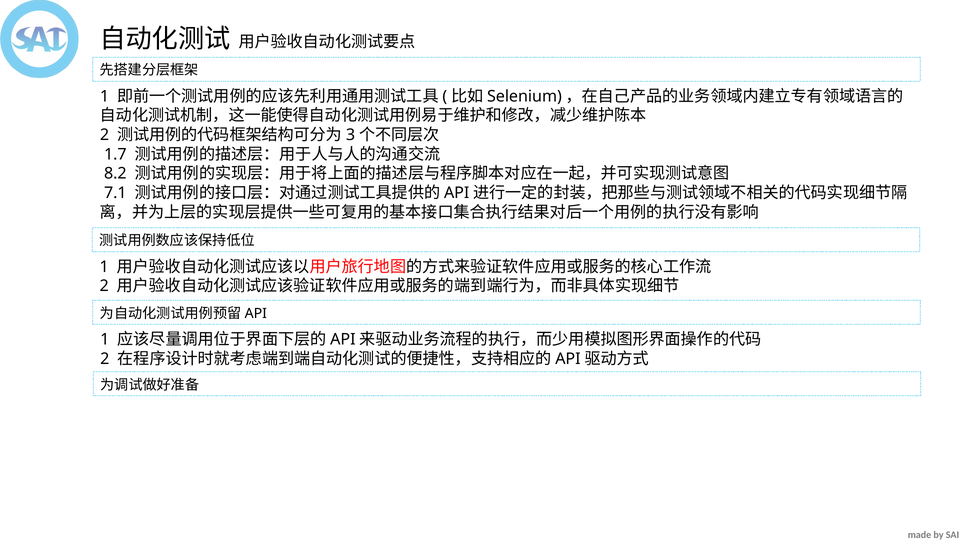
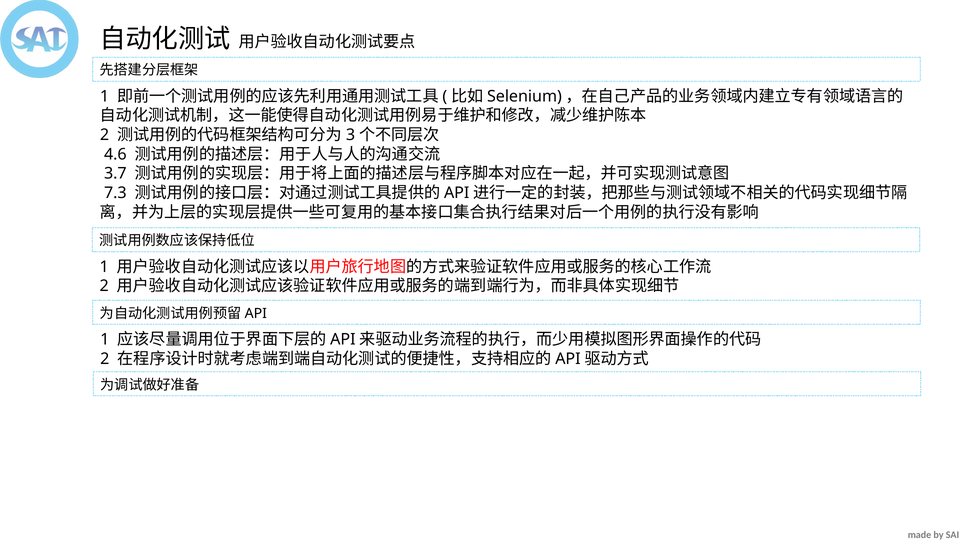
1.7: 1.7 -> 4.6
8.2: 8.2 -> 3.7
7.1: 7.1 -> 7.3
